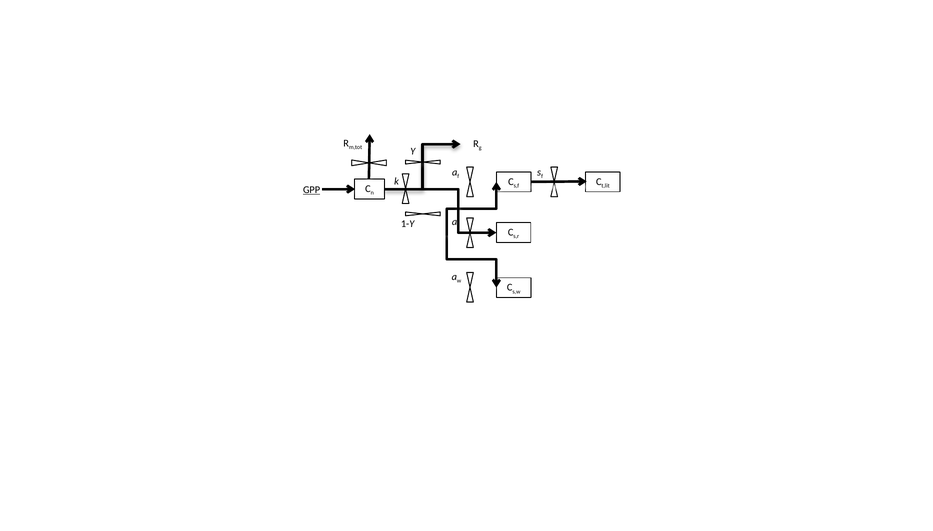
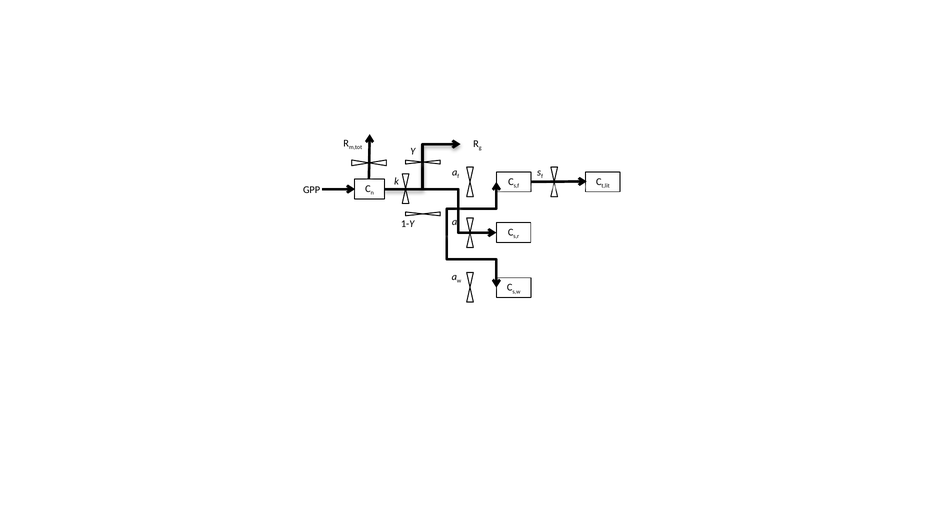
GPP underline: present -> none
